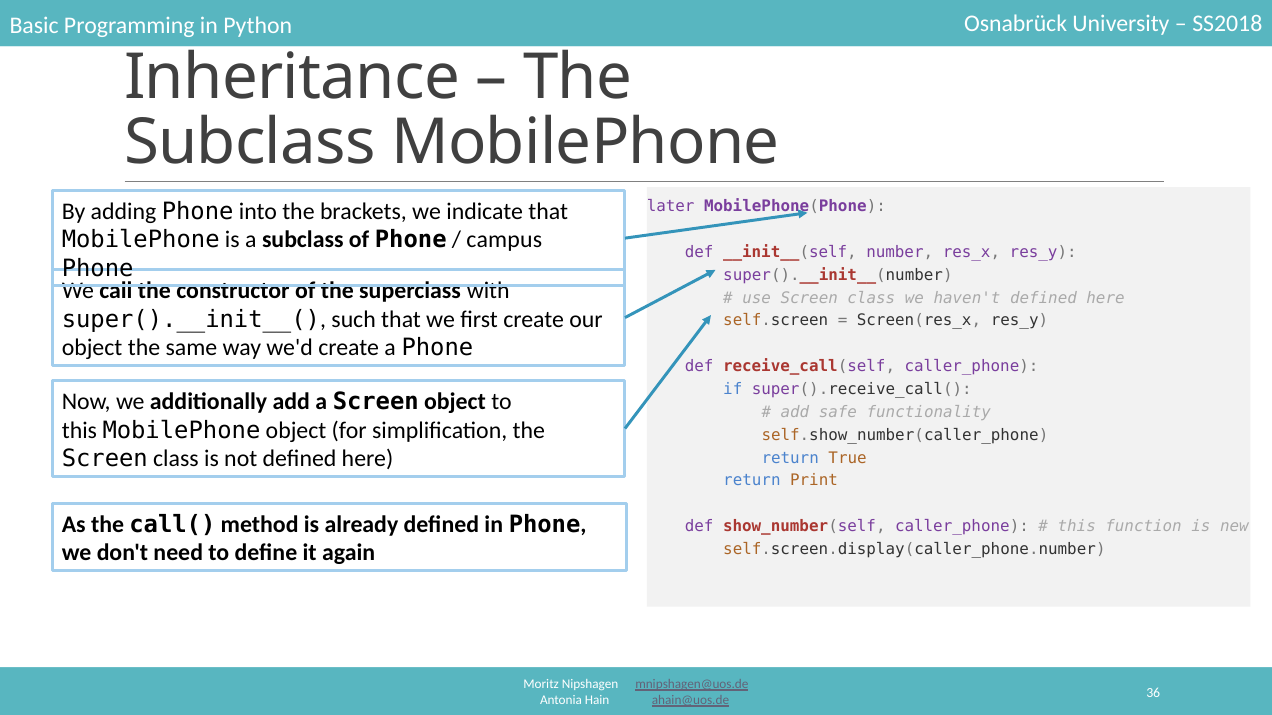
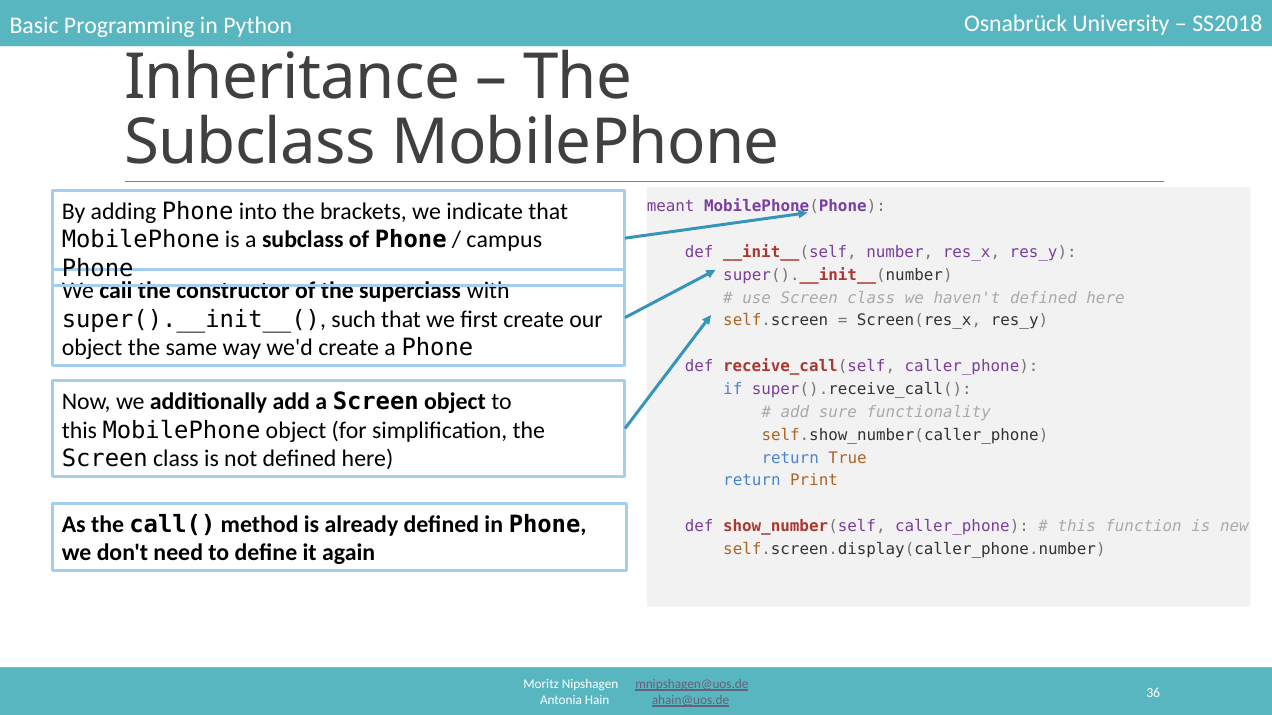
later: later -> meant
safe: safe -> sure
